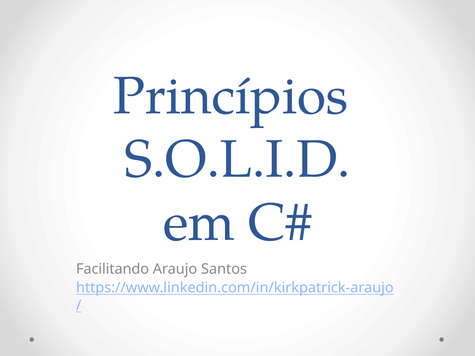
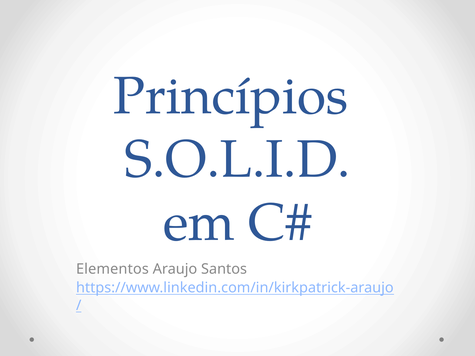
Facilitando: Facilitando -> Elementos
